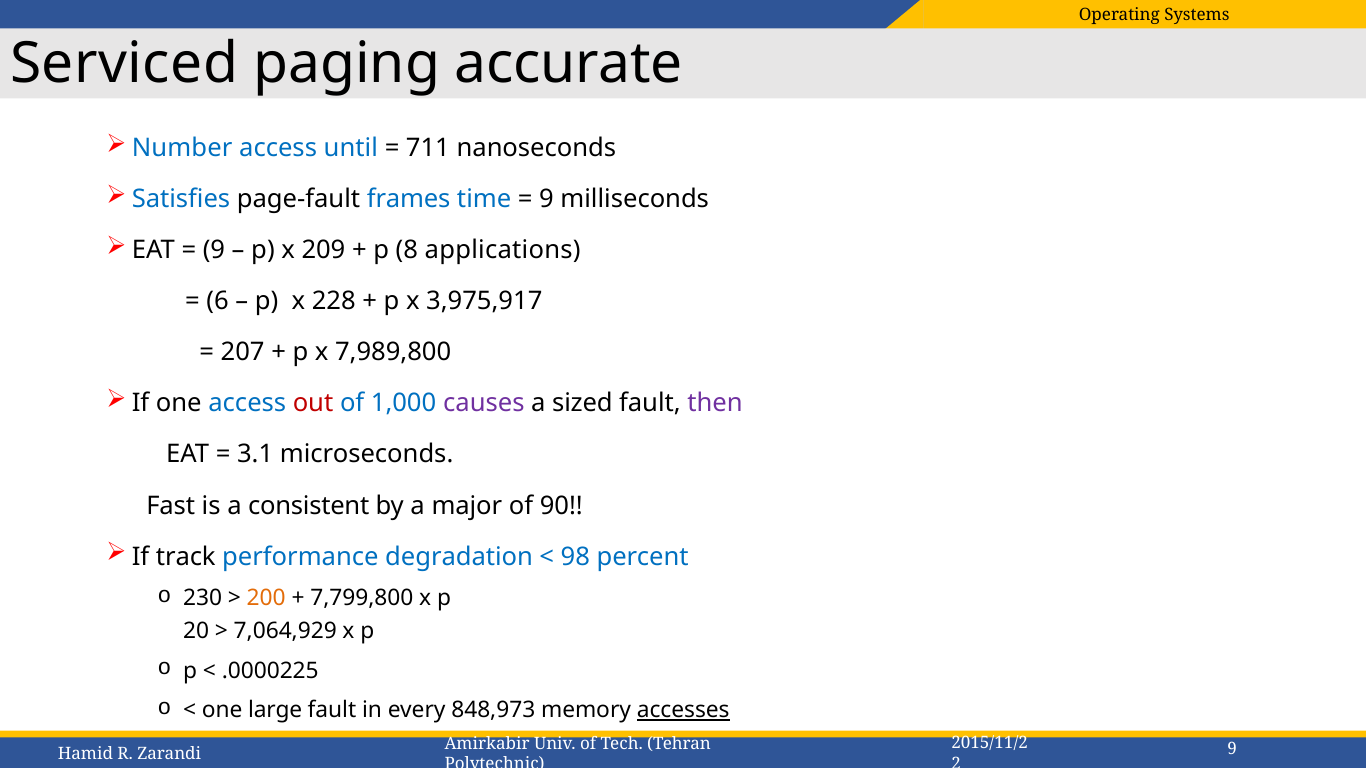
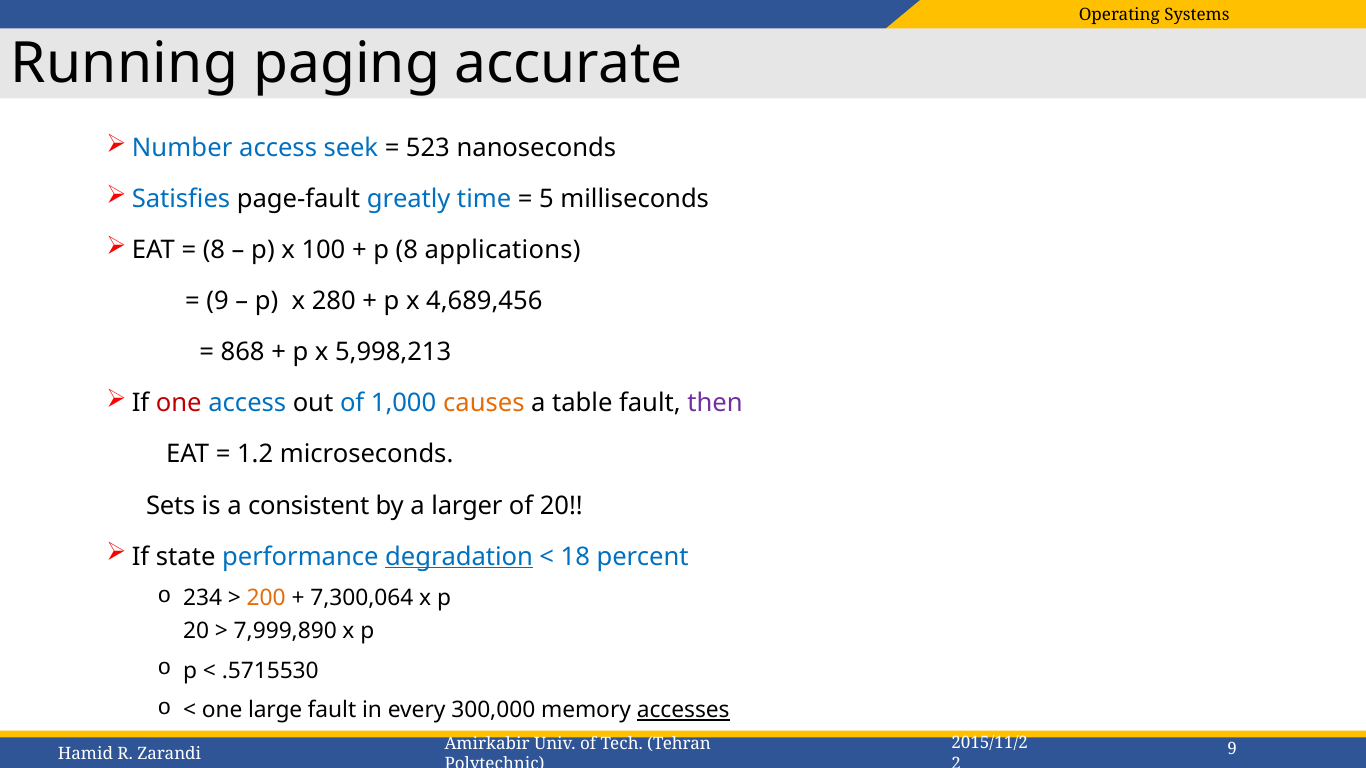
Serviced: Serviced -> Running
until: until -> seek
711: 711 -> 523
frames: frames -> greatly
9 at (546, 199): 9 -> 5
9 at (214, 250): 9 -> 8
209: 209 -> 100
6 at (218, 301): 6 -> 9
228: 228 -> 280
3,975,917: 3,975,917 -> 4,689,456
207: 207 -> 868
7,989,800: 7,989,800 -> 5,998,213
one at (179, 404) colour: black -> red
out colour: red -> black
causes colour: purple -> orange
sized: sized -> table
3.1: 3.1 -> 1.2
Fast: Fast -> Sets
major: major -> larger
of 90: 90 -> 20
track: track -> state
degradation underline: none -> present
98: 98 -> 18
230: 230 -> 234
7,799,800: 7,799,800 -> 7,300,064
7,064,929: 7,064,929 -> 7,999,890
.0000225: .0000225 -> .5715530
848,973: 848,973 -> 300,000
